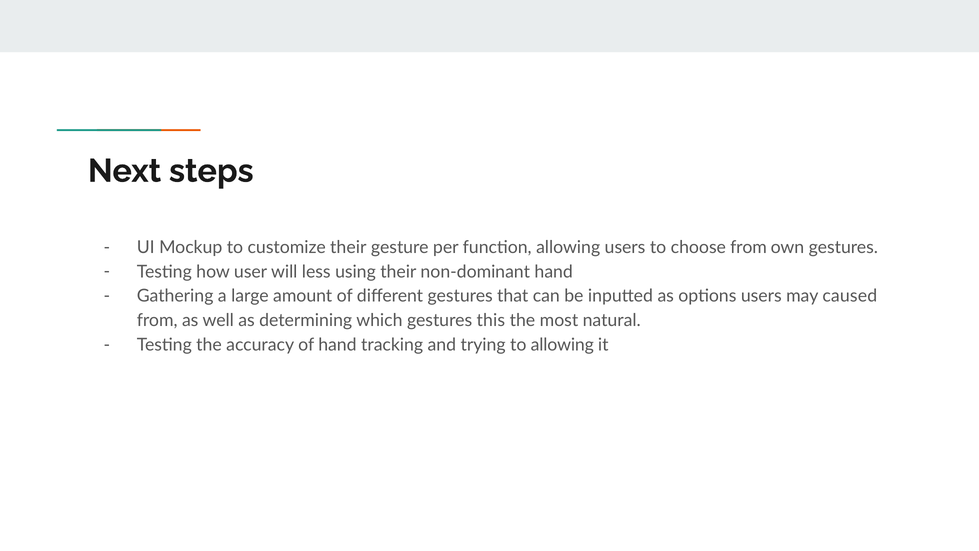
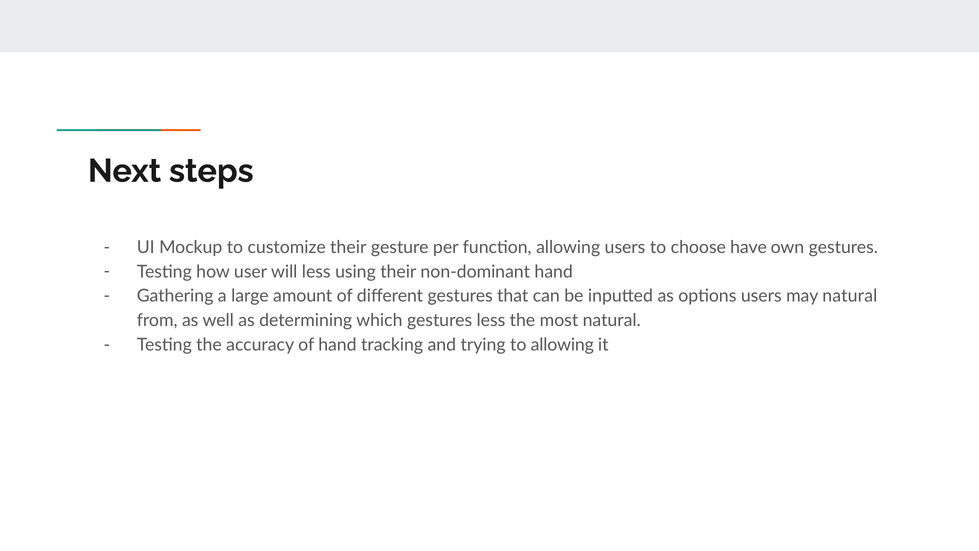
choose from: from -> have
may caused: caused -> natural
gestures this: this -> less
